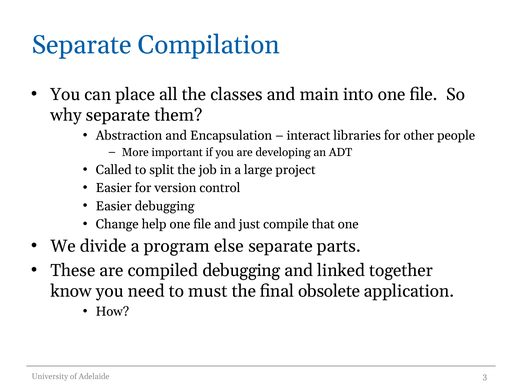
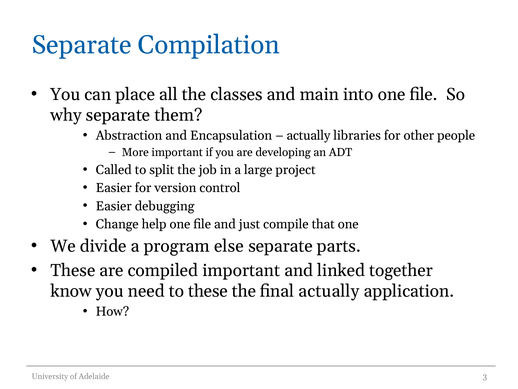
interact at (308, 135): interact -> actually
compiled debugging: debugging -> important
to must: must -> these
final obsolete: obsolete -> actually
